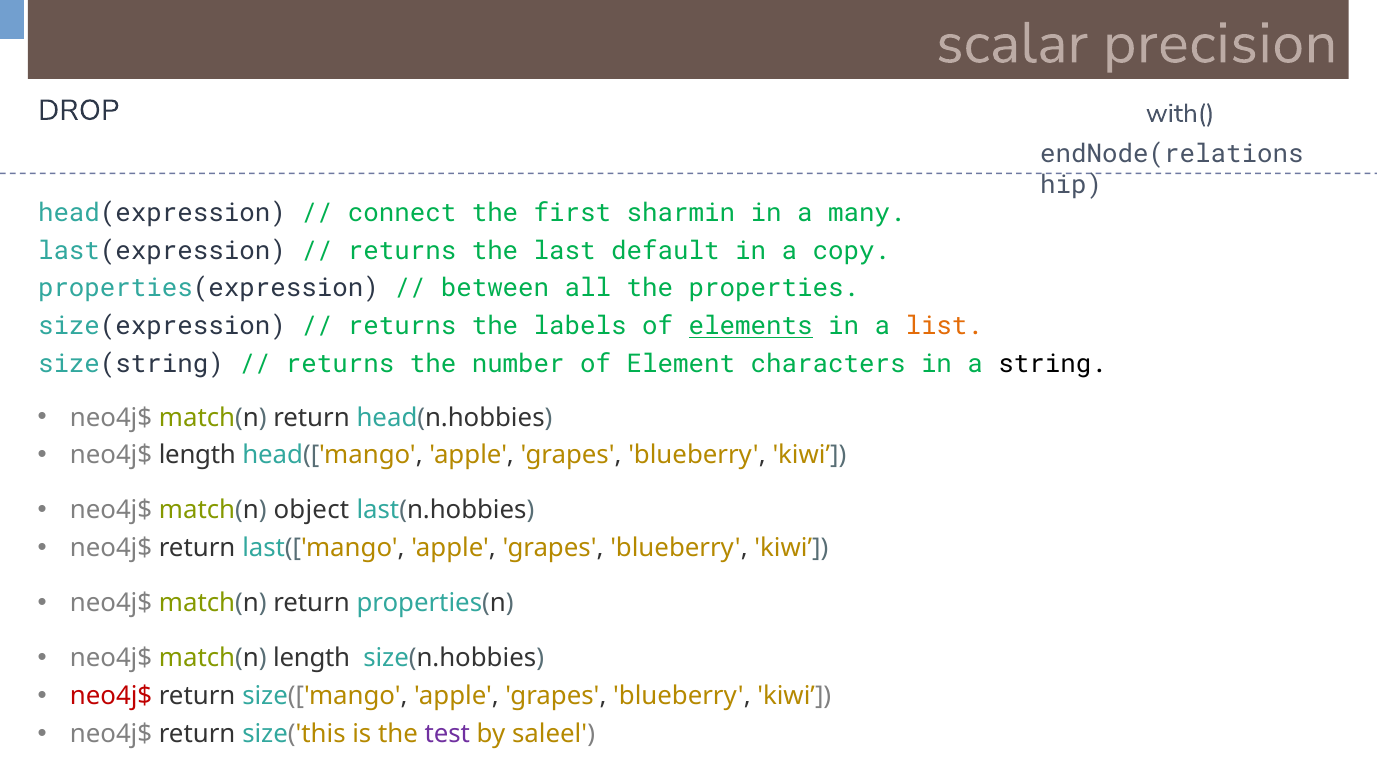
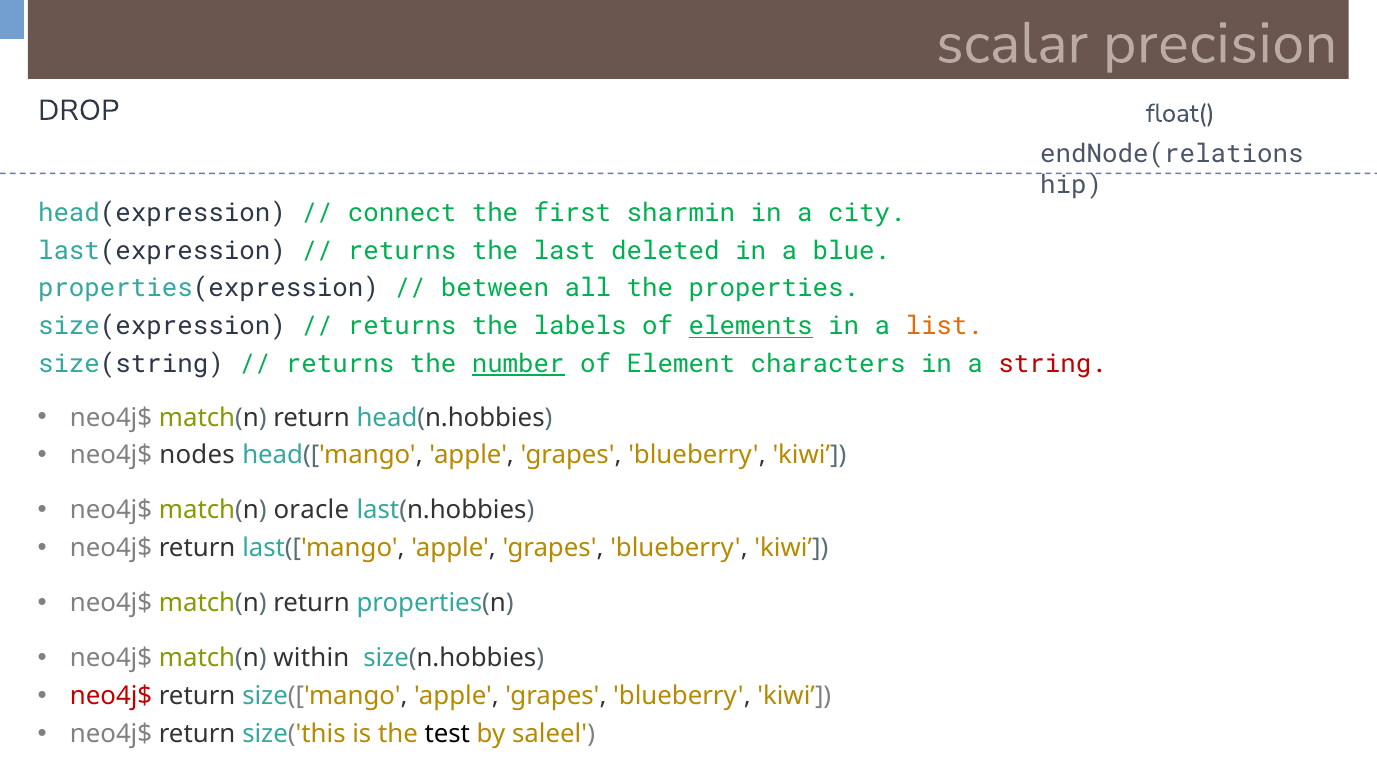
with(: with( -> float(
many: many -> city
default: default -> deleted
copy: copy -> blue
number underline: none -> present
string colour: black -> red
neo4j$ length: length -> nodes
object: object -> oracle
match(n length: length -> within
test colour: purple -> black
